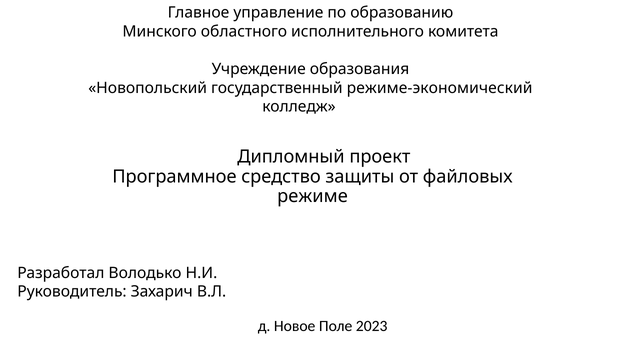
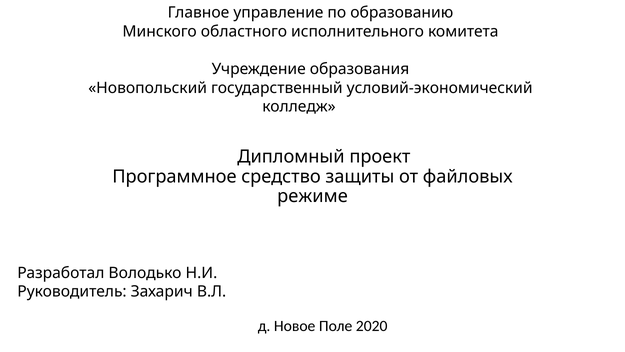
режиме-экономический: режиме-экономический -> условий-экономический
2023: 2023 -> 2020
